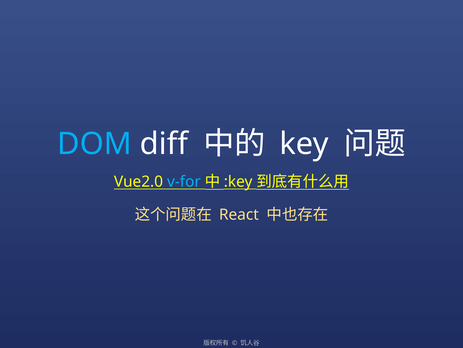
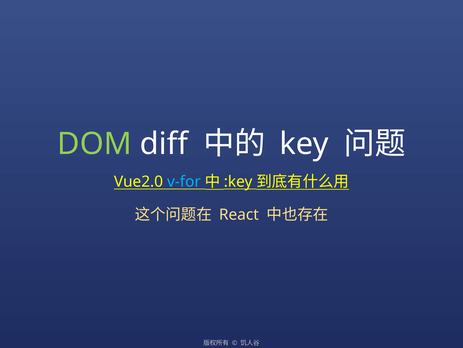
DOM colour: light blue -> light green
